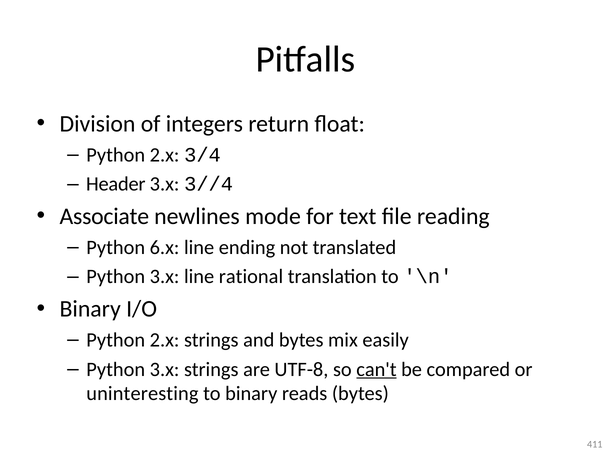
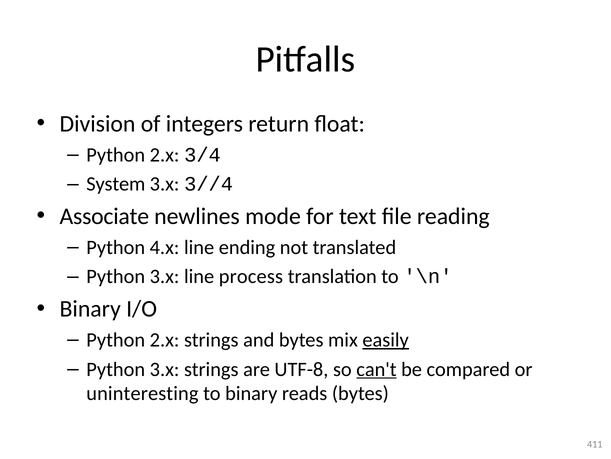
Header: Header -> System
6.x: 6.x -> 4.x
rational: rational -> process
easily underline: none -> present
